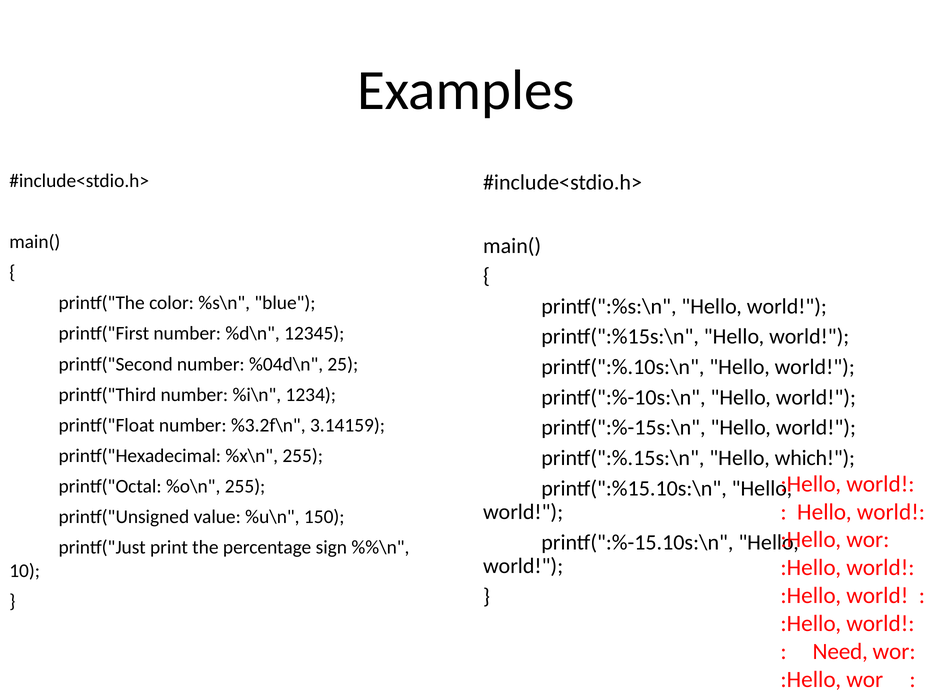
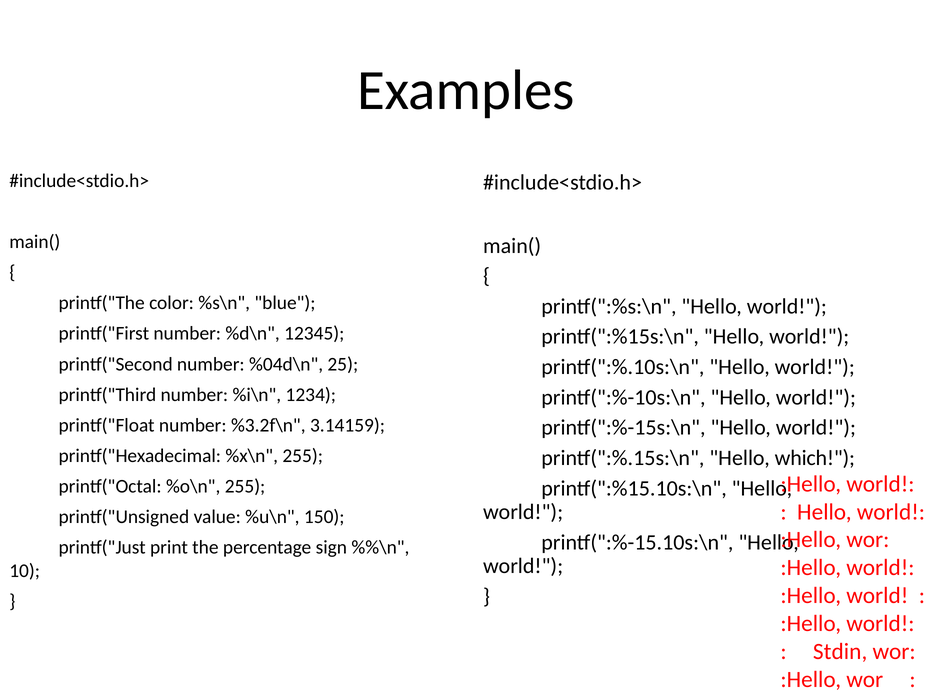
Need: Need -> Stdin
